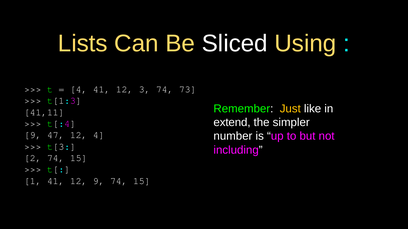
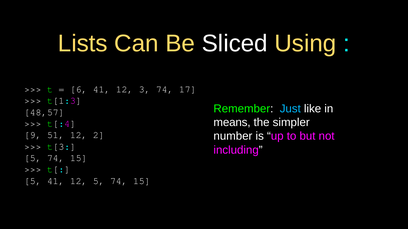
4 at (79, 89): 4 -> 6
73: 73 -> 17
Just colour: yellow -> light blue
41,11: 41,11 -> 48,57
extend: extend -> means
47: 47 -> 51
12 4: 4 -> 2
2 at (33, 158): 2 -> 5
1 at (33, 181): 1 -> 5
12 9: 9 -> 5
